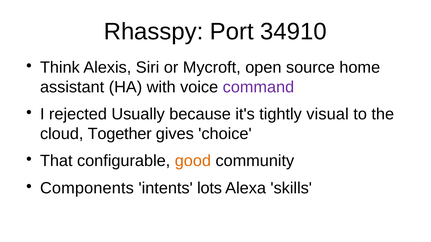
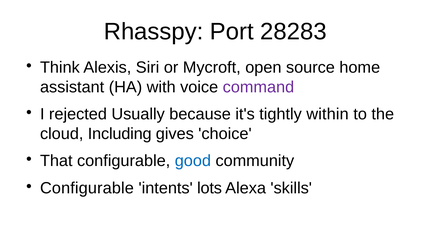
34910: 34910 -> 28283
visual: visual -> within
Together: Together -> Including
good colour: orange -> blue
Components at (87, 188): Components -> Configurable
